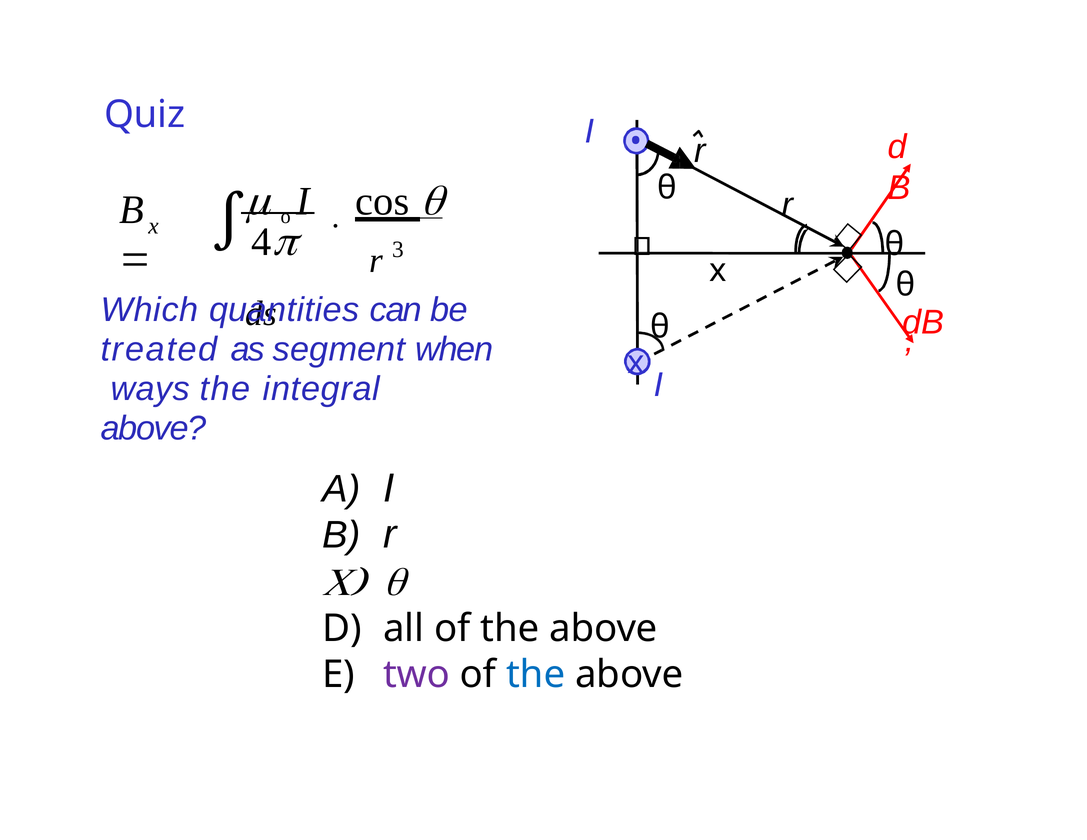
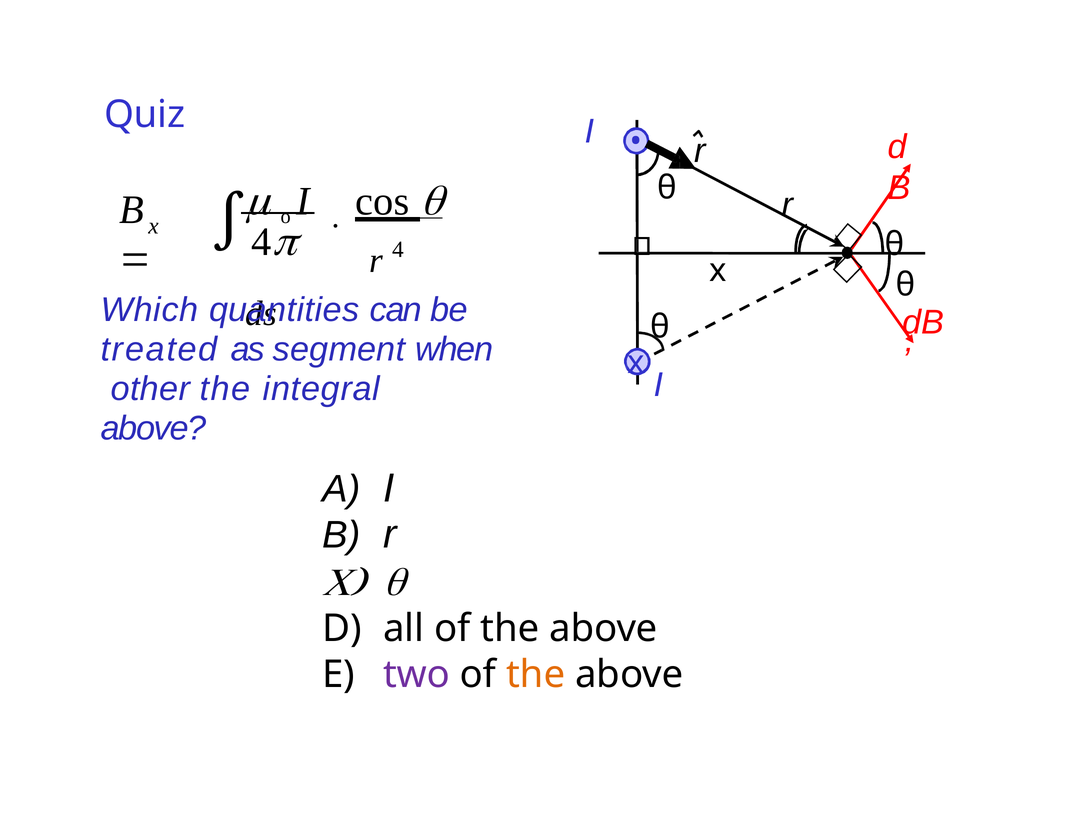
3: 3 -> 4
ways: ways -> other
the at (536, 675) colour: blue -> orange
